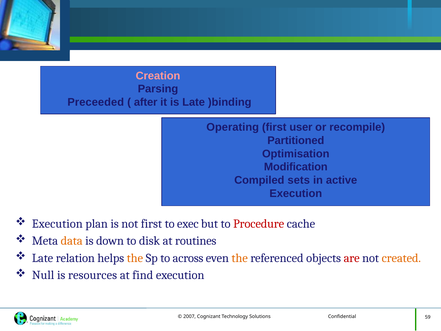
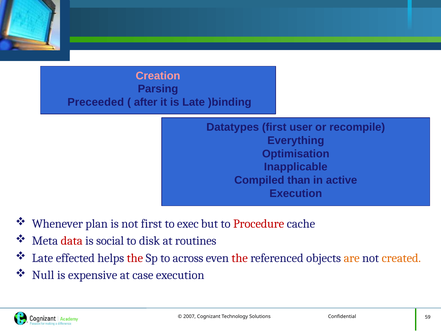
Operating: Operating -> Datatypes
Partitioned: Partitioned -> Everything
Modification: Modification -> Inapplicable
sets: sets -> than
Execution at (57, 224): Execution -> Whenever
data colour: orange -> red
down: down -> social
relation: relation -> effected
the at (135, 258) colour: orange -> red
the at (240, 258) colour: orange -> red
are colour: red -> orange
resources: resources -> expensive
find: find -> case
